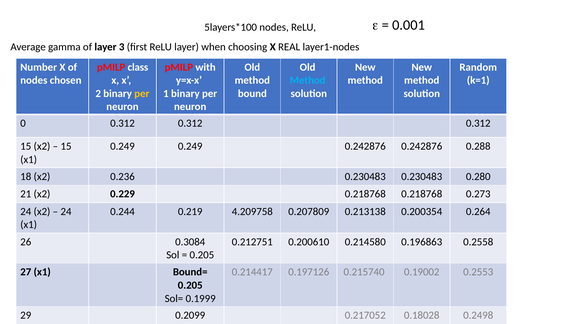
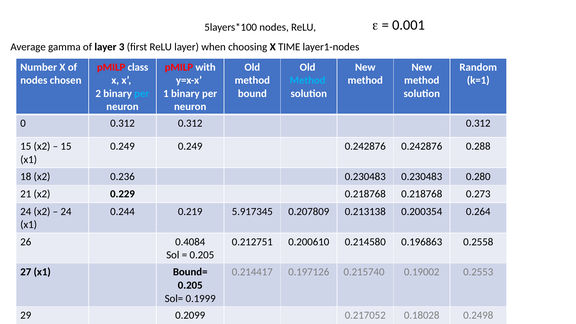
REAL: REAL -> TIME
per at (142, 94) colour: yellow -> light blue
4.209758: 4.209758 -> 5.917345
0.3084: 0.3084 -> 0.4084
